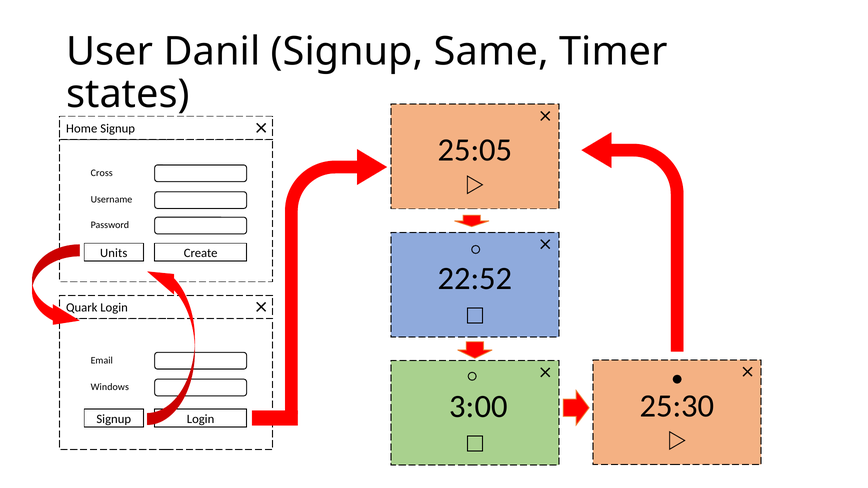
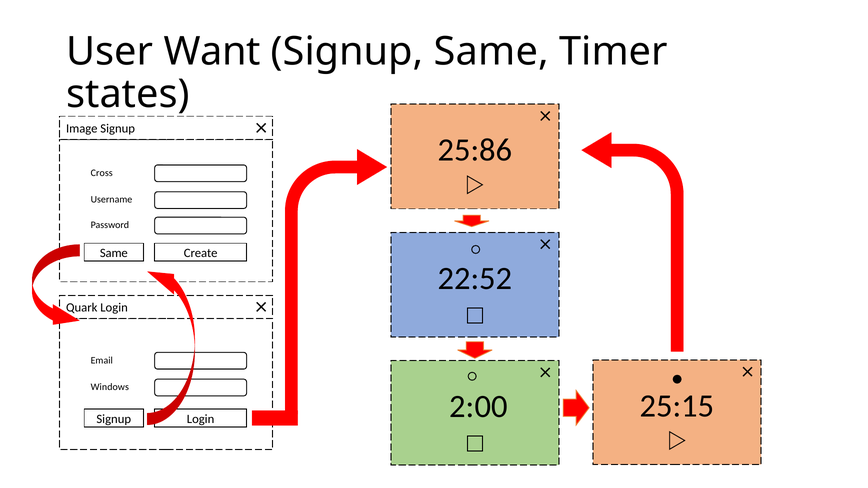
Danil: Danil -> Want
Home: Home -> Image
25:05: 25:05 -> 25:86
Units at (114, 253): Units -> Same
25:30: 25:30 -> 25:15
3:00: 3:00 -> 2:00
